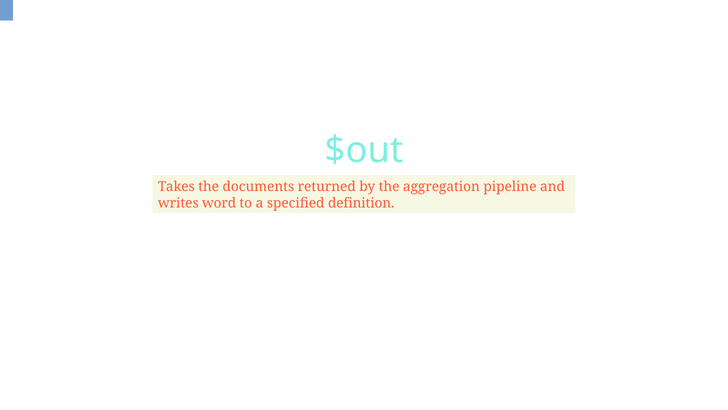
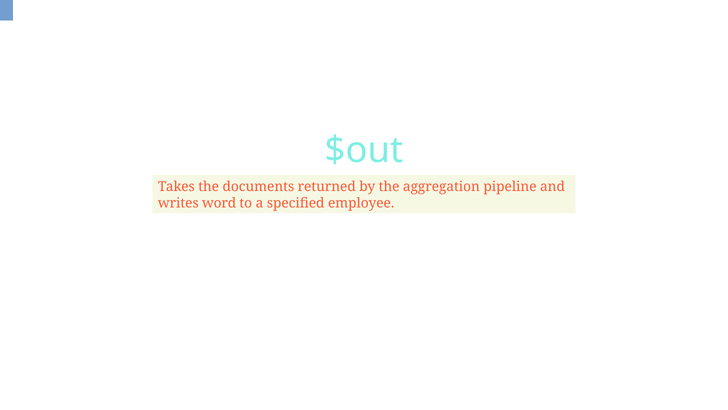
definition: definition -> employee
